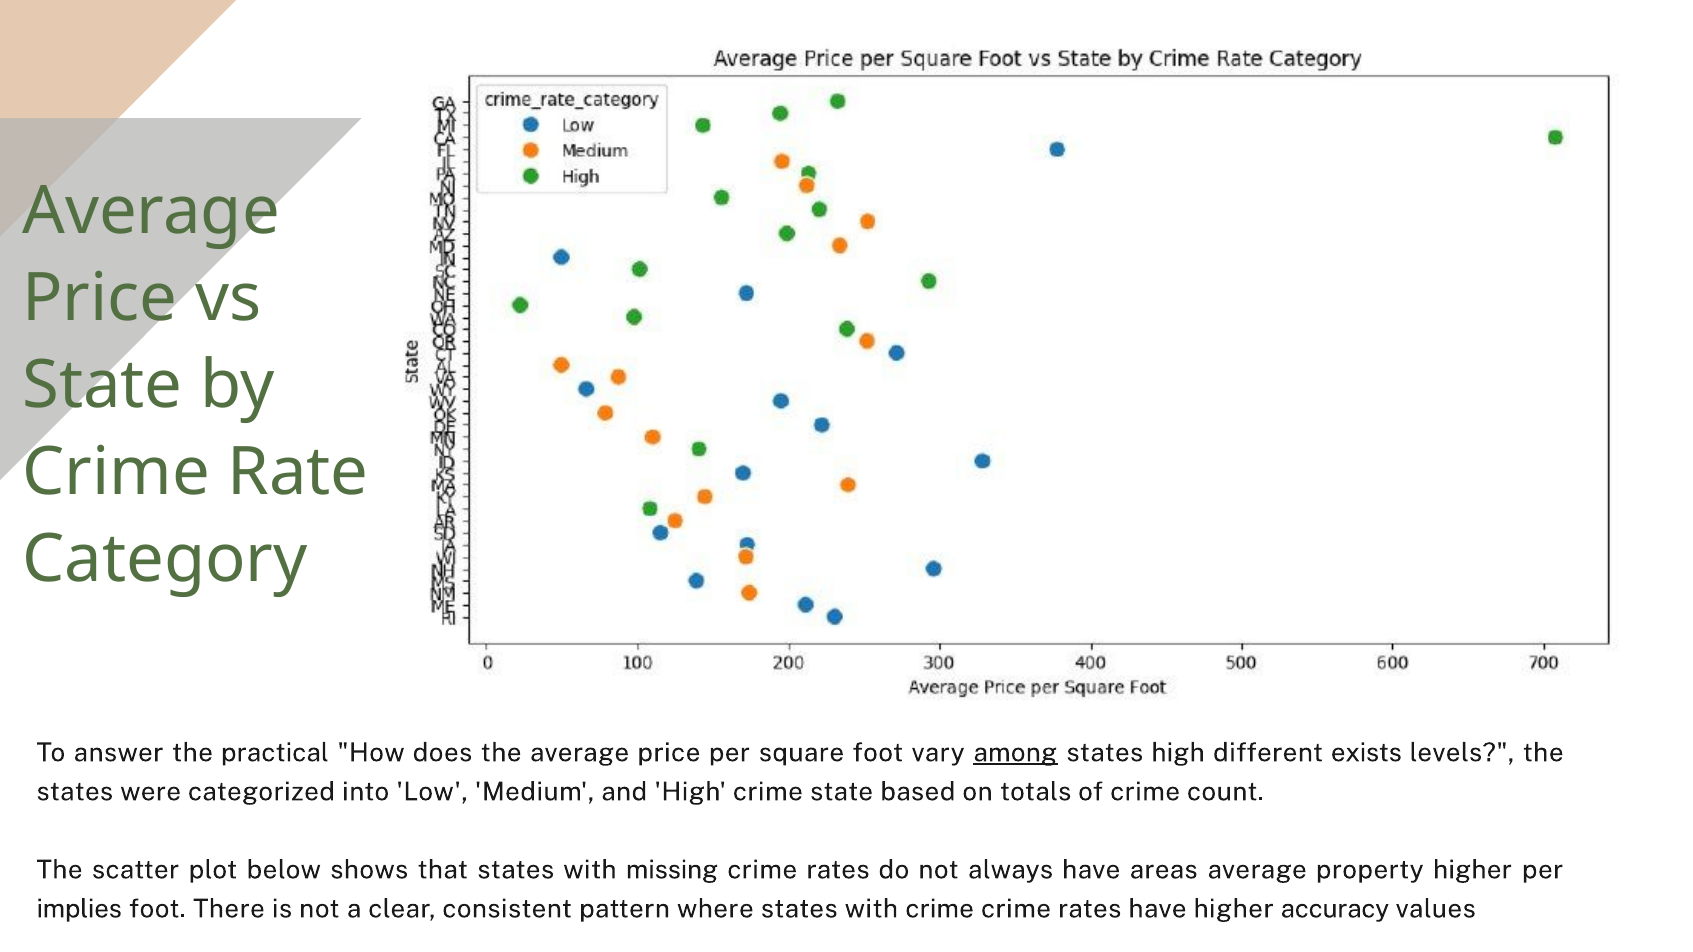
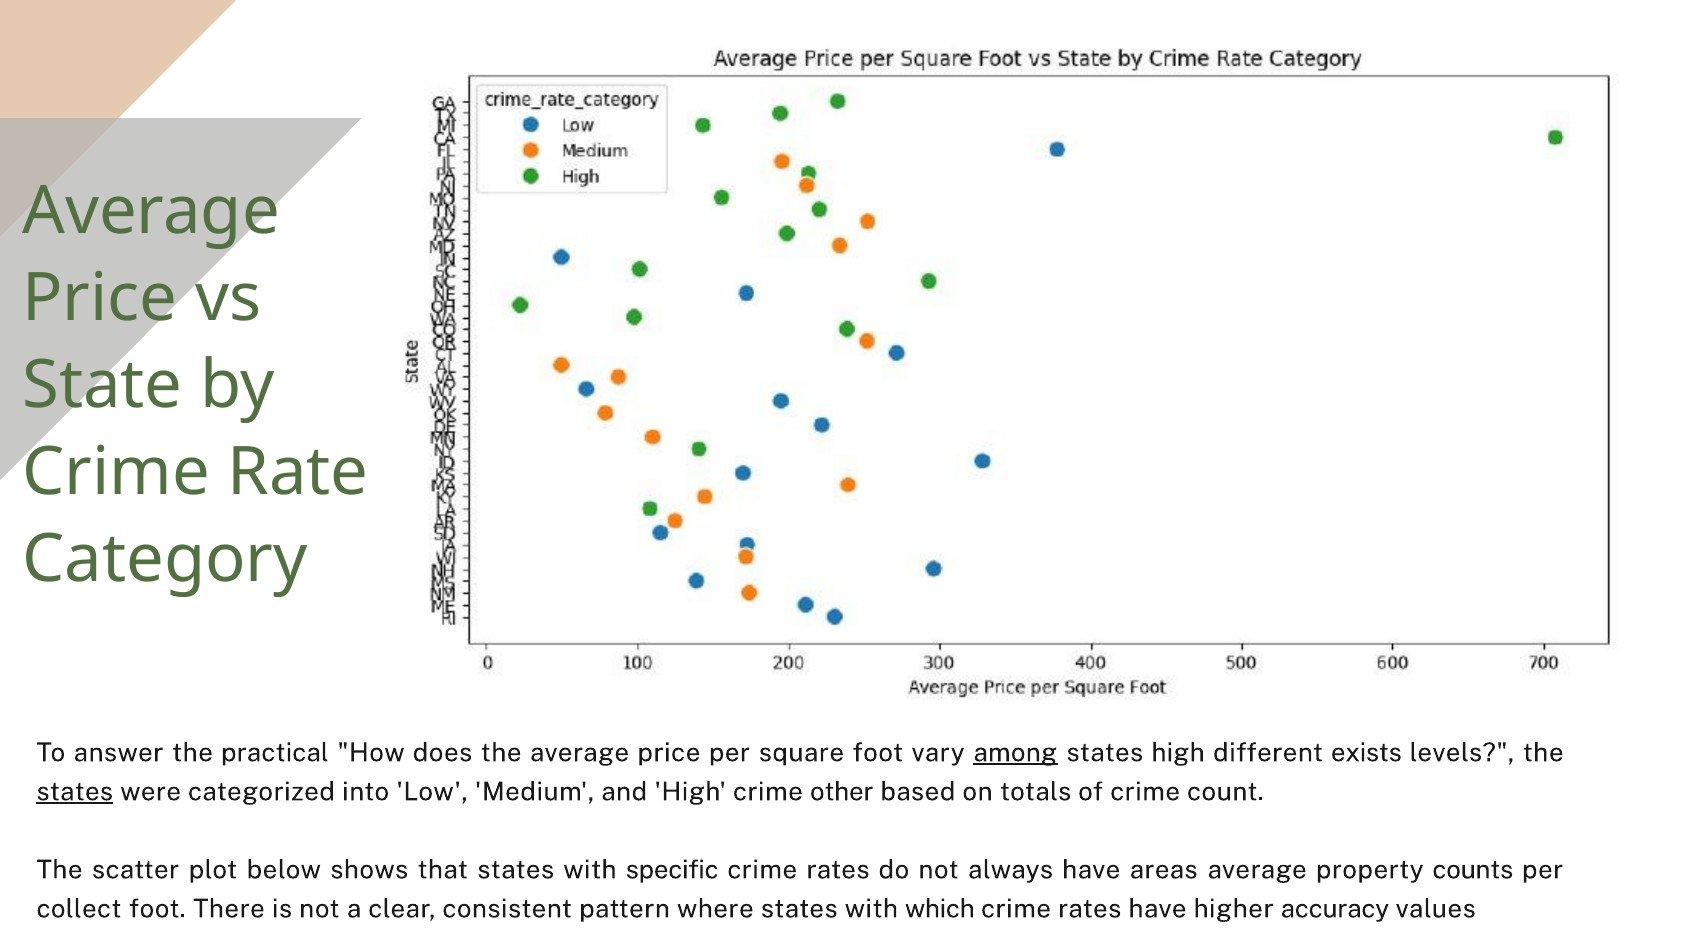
states at (75, 792) underline: none -> present
crime state: state -> other
missing: missing -> specific
property higher: higher -> counts
implies: implies -> collect
with crime: crime -> which
